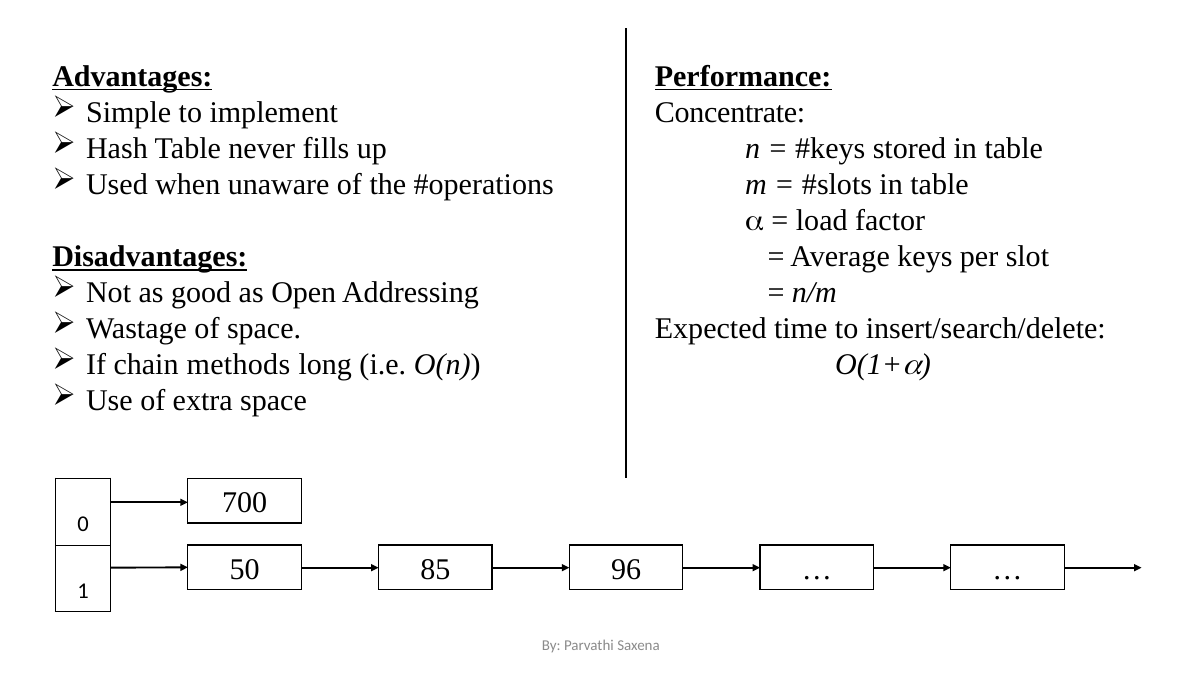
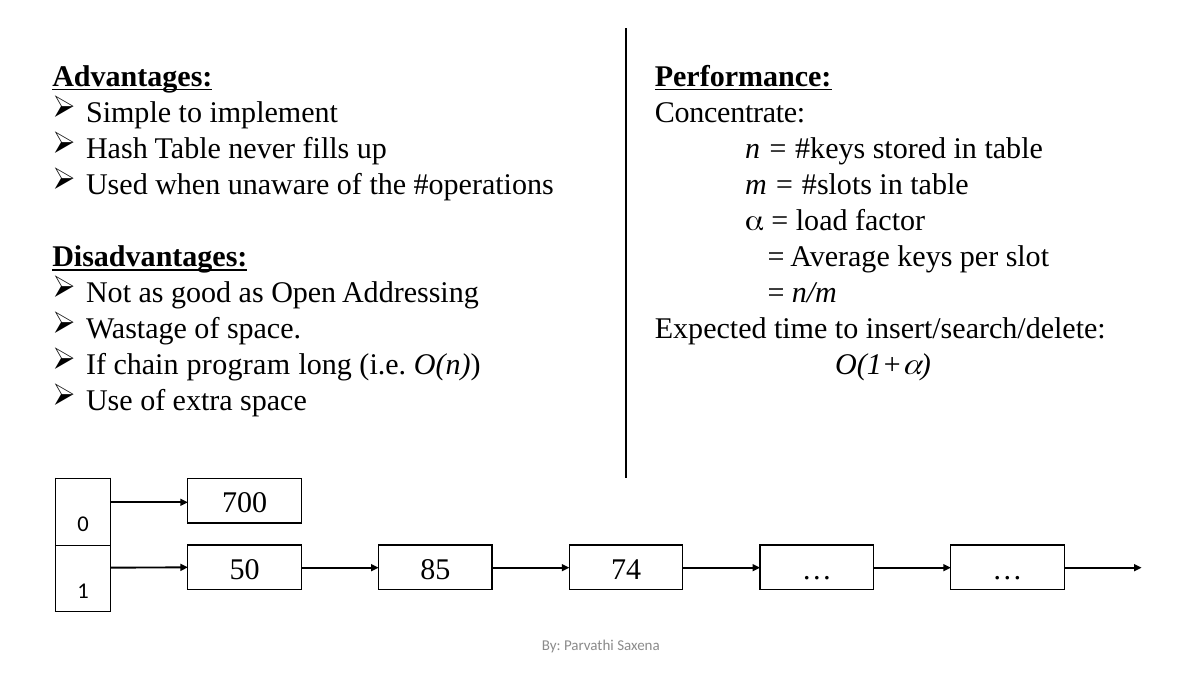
methods: methods -> program
96: 96 -> 74
